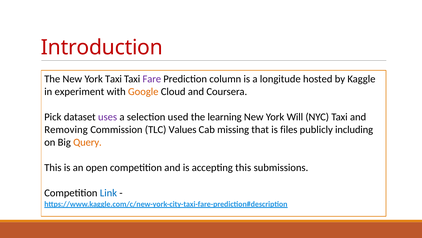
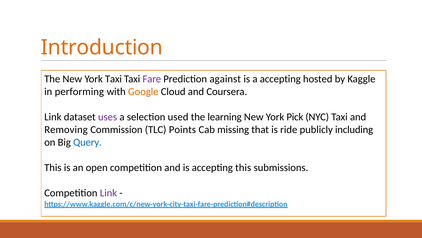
Introduction colour: red -> orange
column: column -> against
a longitude: longitude -> accepting
experiment: experiment -> performing
Pick at (53, 117): Pick -> Link
Will: Will -> Pick
Values: Values -> Points
files: files -> ride
Query colour: orange -> blue
Link at (108, 193) colour: blue -> purple
